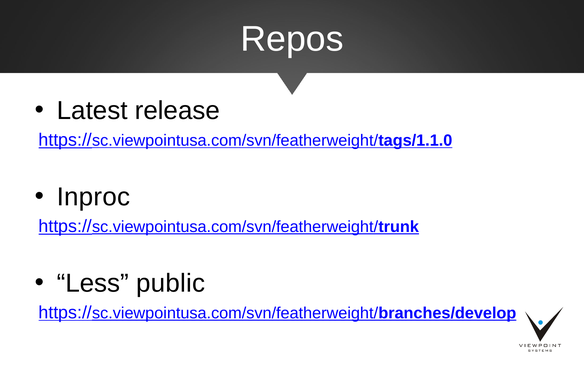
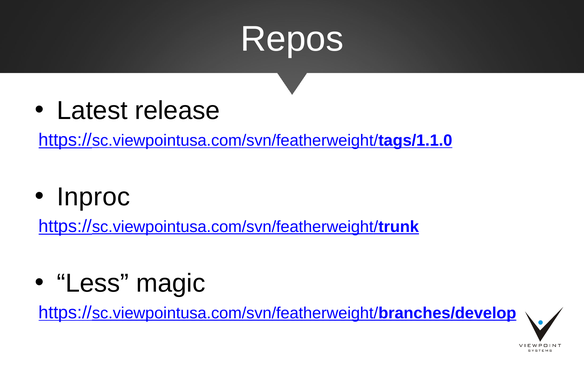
public: public -> magic
